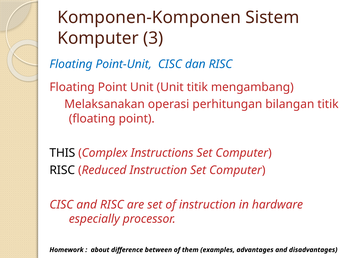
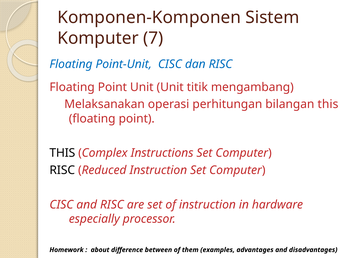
3: 3 -> 7
bilangan titik: titik -> this
